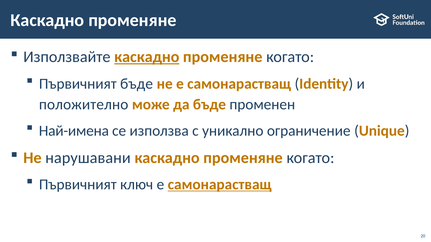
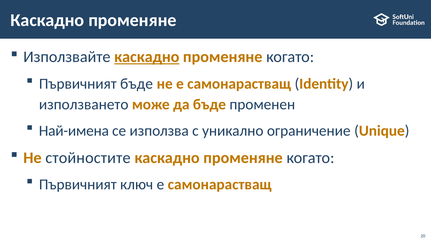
положително: положително -> използването
нарушавани: нарушавани -> стойностите
самонарастващ at (220, 185) underline: present -> none
